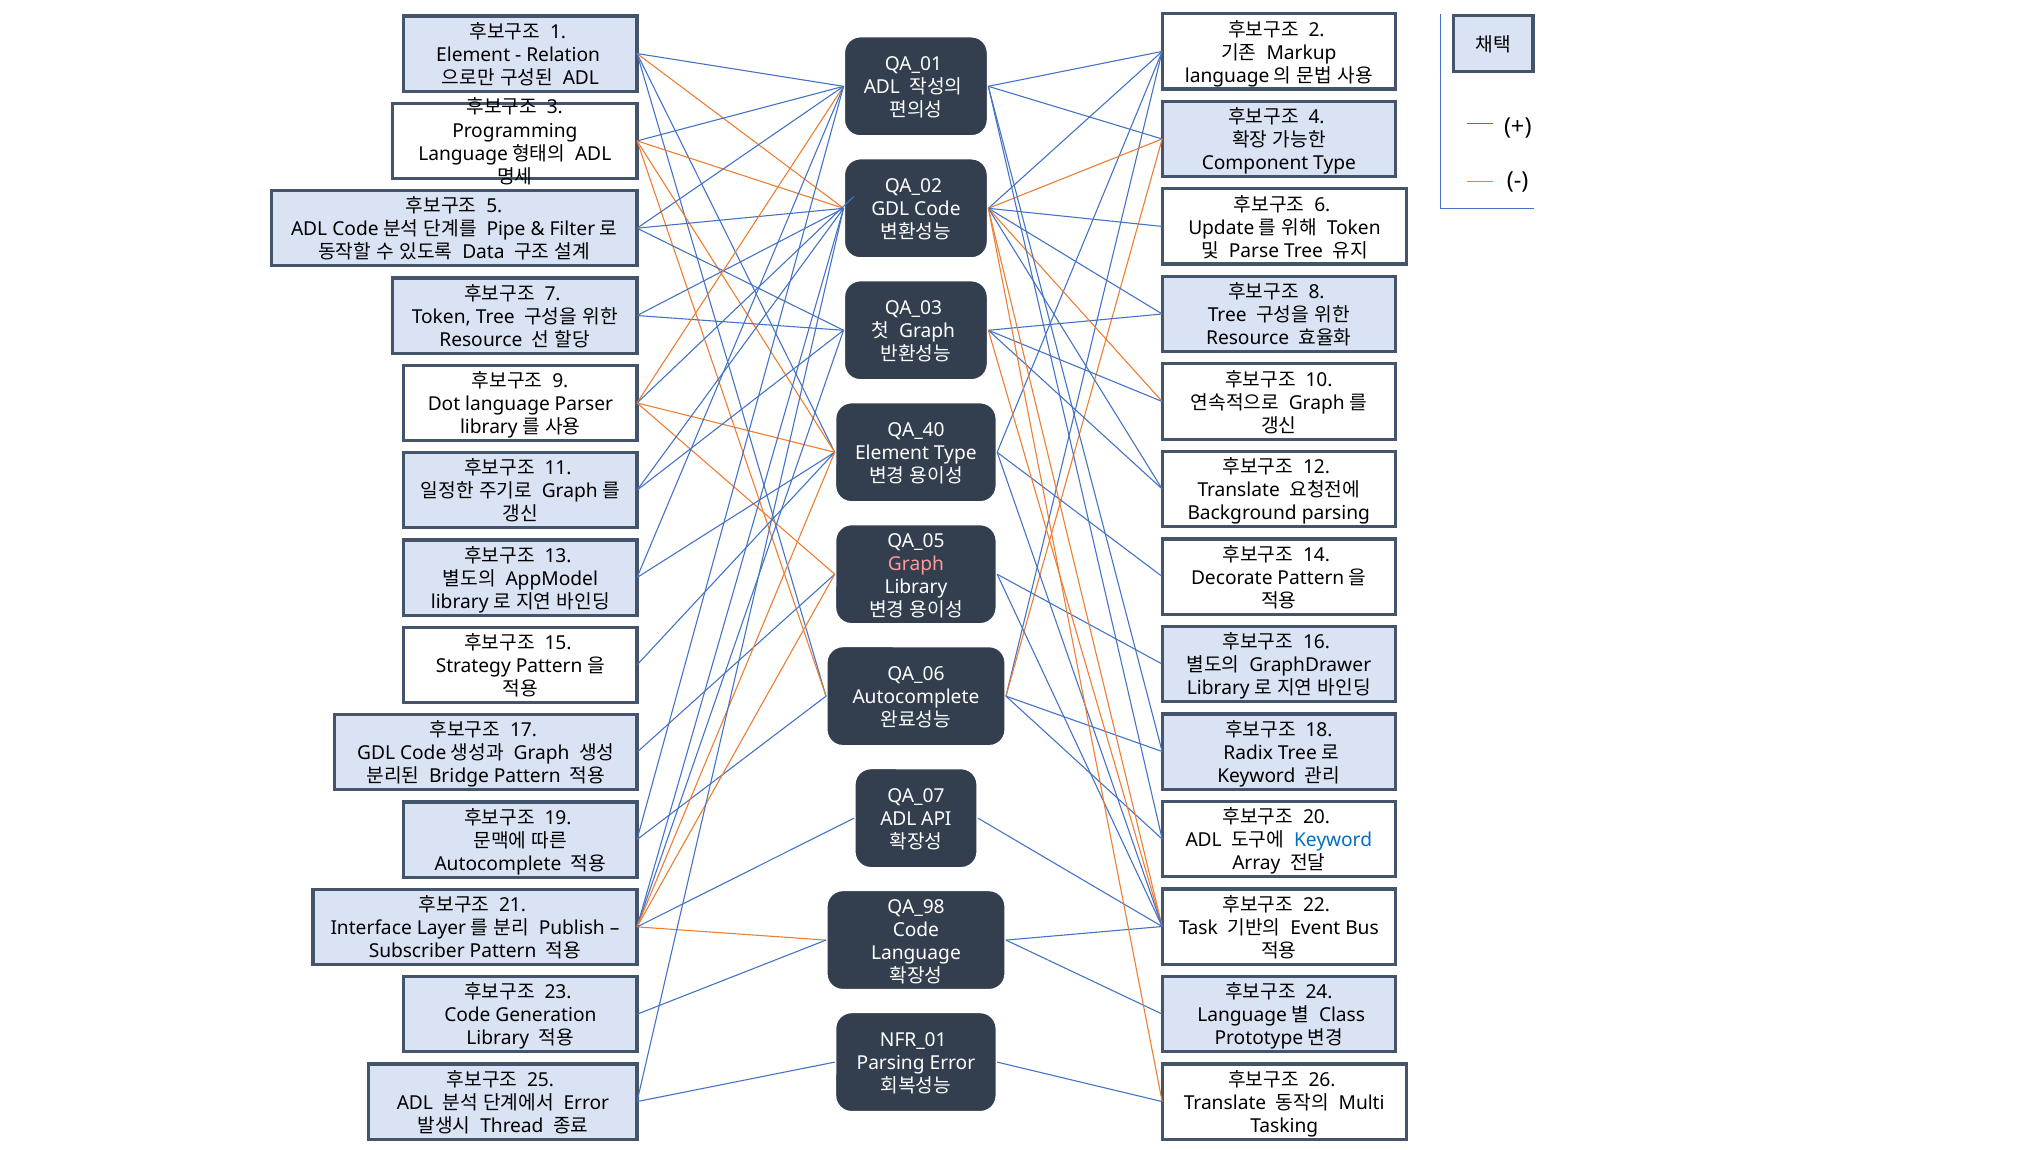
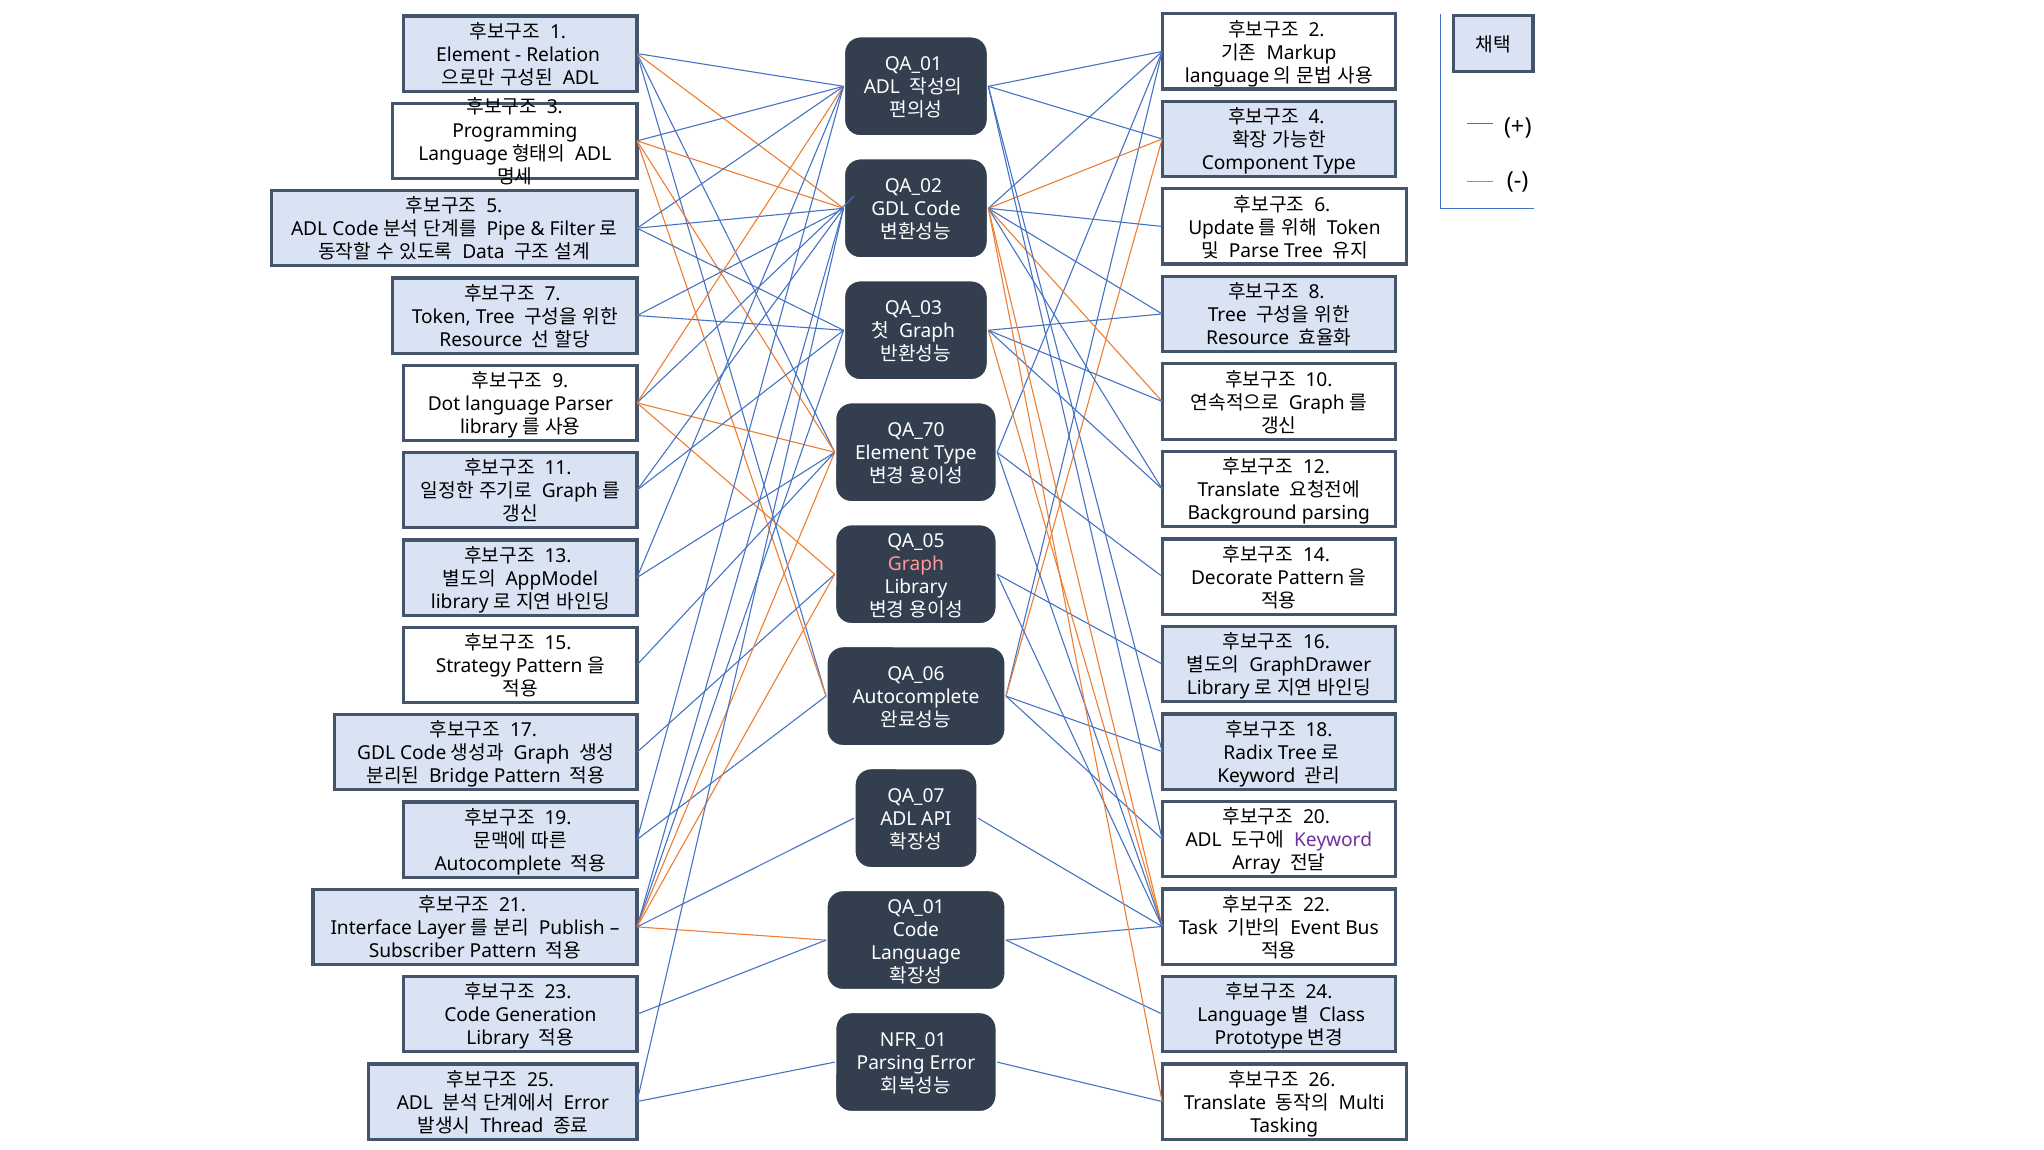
QA_40: QA_40 -> QA_70
Keyword at (1333, 840) colour: blue -> purple
QA_98 at (916, 907): QA_98 -> QA_01
